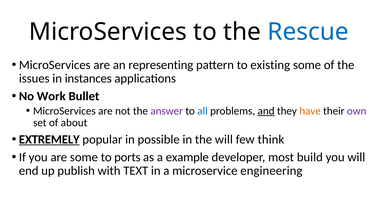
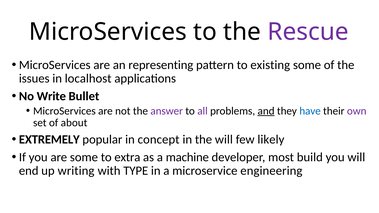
Rescue colour: blue -> purple
instances: instances -> localhost
Work: Work -> Write
all colour: blue -> purple
have colour: orange -> blue
EXTREMELY underline: present -> none
possible: possible -> concept
think: think -> likely
ports: ports -> extra
example: example -> machine
publish: publish -> writing
TEXT: TEXT -> TYPE
